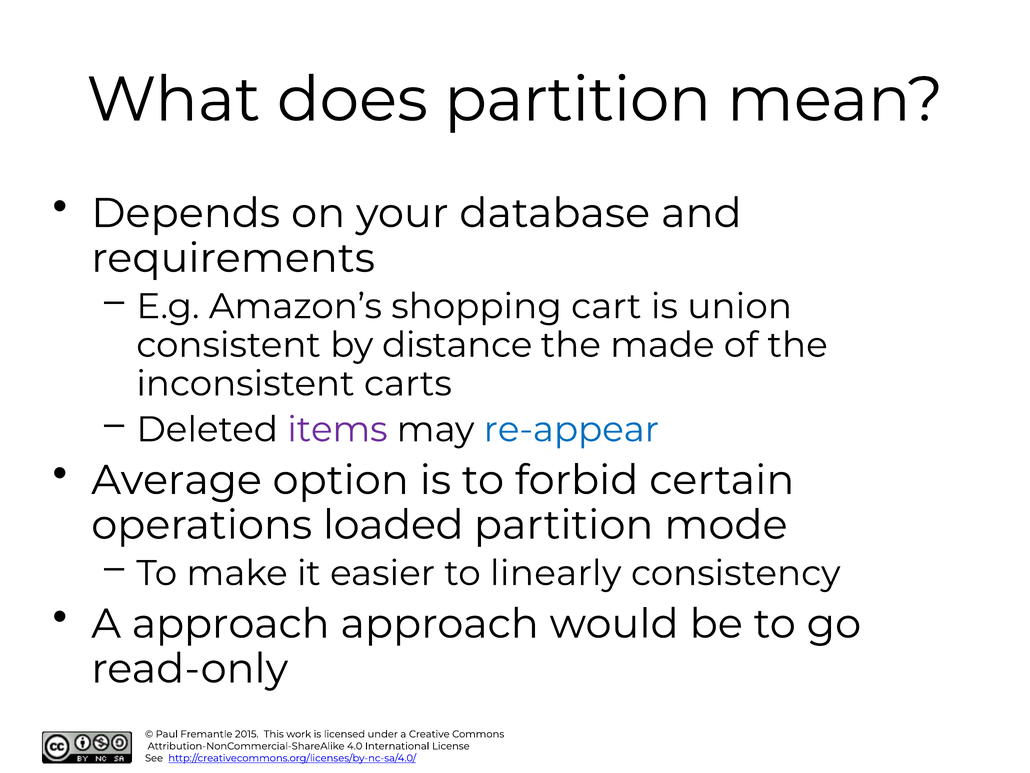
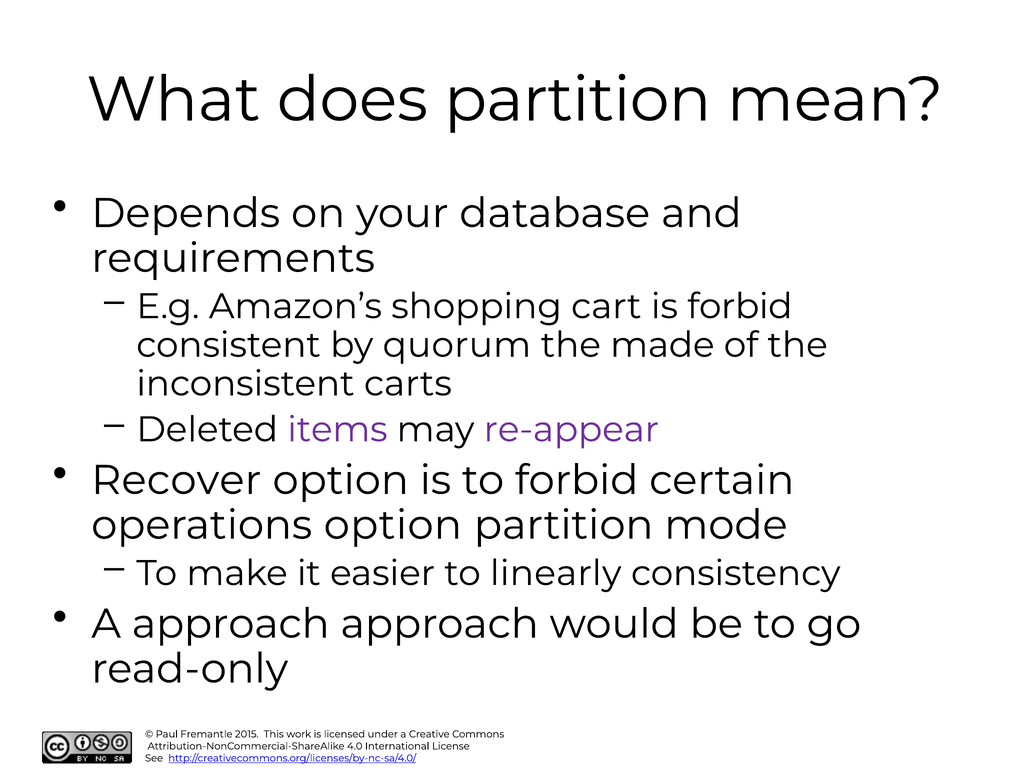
is union: union -> forbid
distance: distance -> quorum
re-appear colour: blue -> purple
Average: Average -> Recover
operations loaded: loaded -> option
